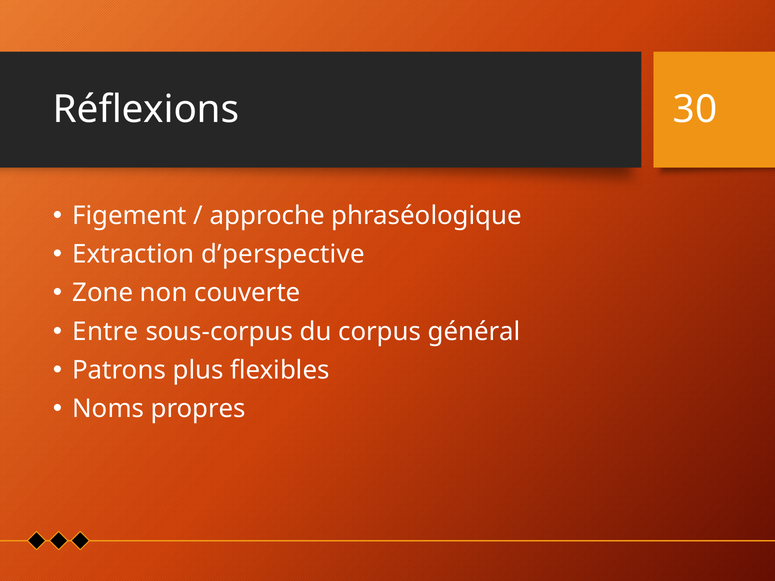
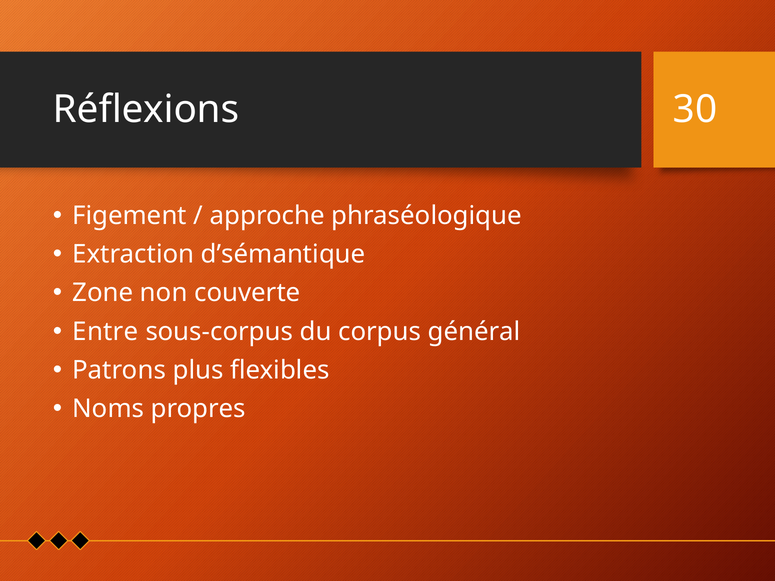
d’perspective: d’perspective -> d’sémantique
